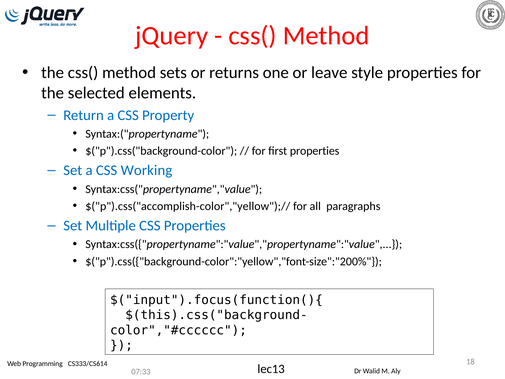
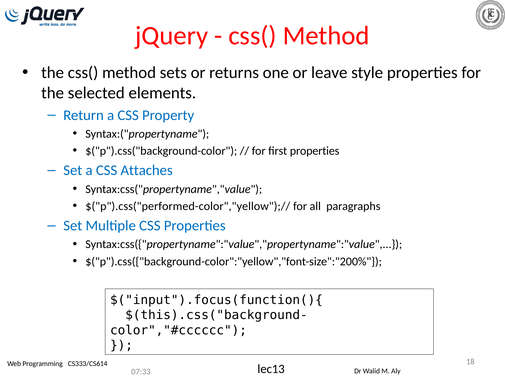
Working: Working -> Attaches
$("p").css("accomplish-color","yellow");//: $("p").css("accomplish-color","yellow");// -> $("p").css("performed-color","yellow");//
